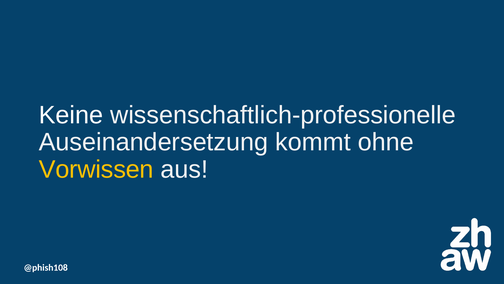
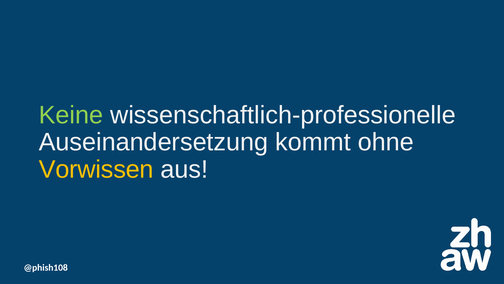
Keine colour: white -> light green
